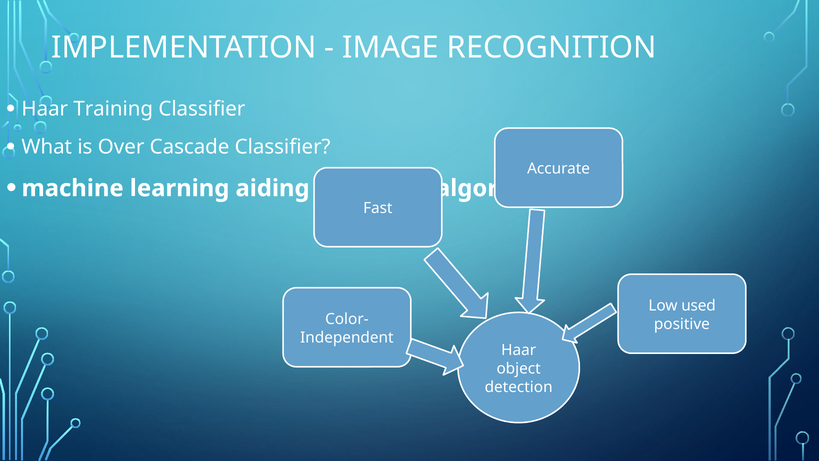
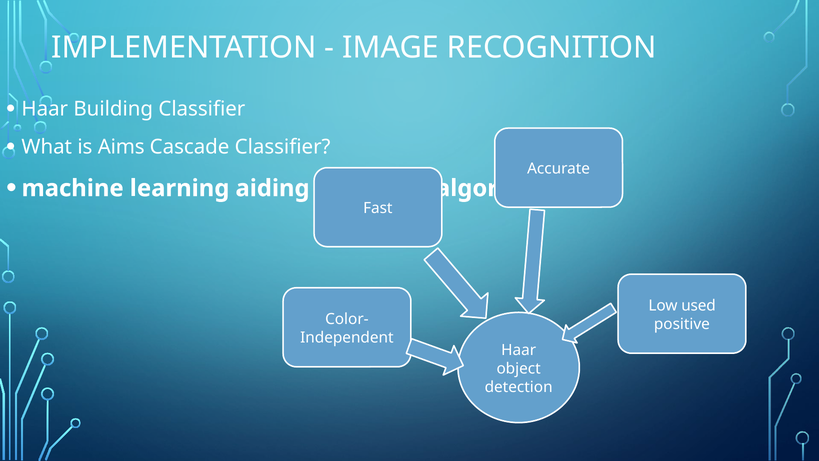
Training: Training -> Building
Over: Over -> Aims
